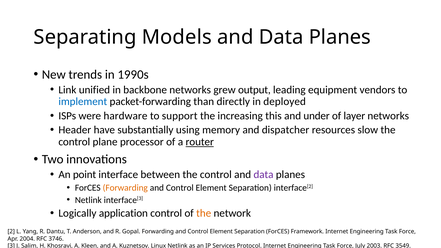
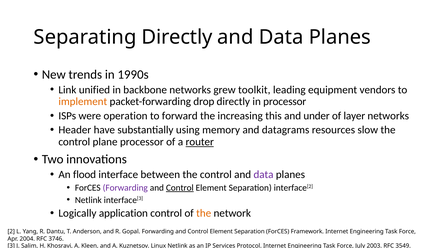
Separating Models: Models -> Directly
output: output -> toolkit
implement colour: blue -> orange
than: than -> drop
in deployed: deployed -> processor
hardware: hardware -> operation
support: support -> forward
dispatcher: dispatcher -> datagrams
point: point -> flood
Forwarding at (125, 188) colour: orange -> purple
Control at (180, 188) underline: none -> present
